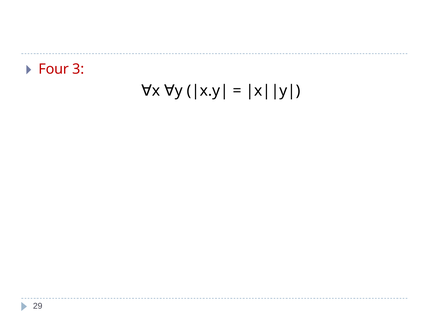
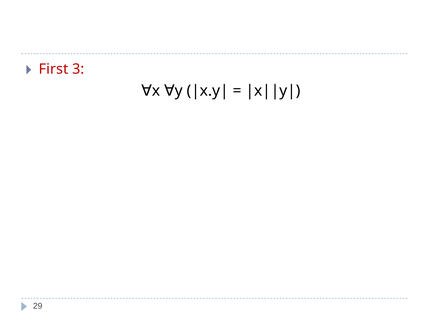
Four: Four -> First
